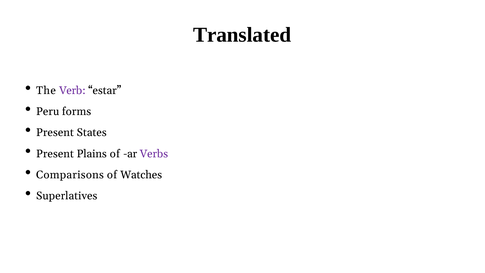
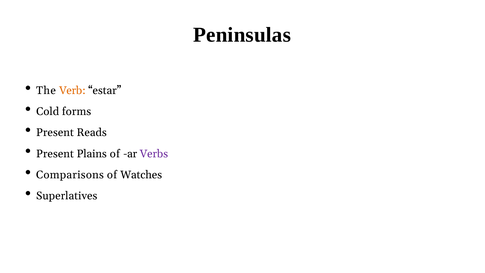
Translated: Translated -> Peninsulas
Verb colour: purple -> orange
Peru: Peru -> Cold
States: States -> Reads
